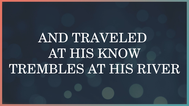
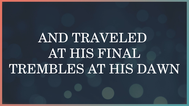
KNOW: KNOW -> FINAL
RIVER: RIVER -> DAWN
